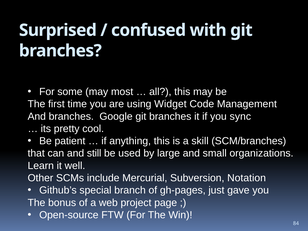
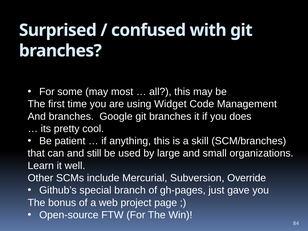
sync: sync -> does
Notation: Notation -> Override
